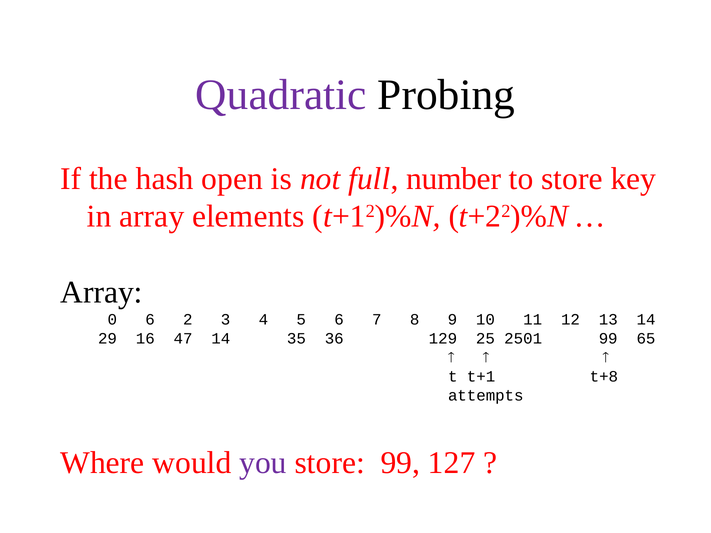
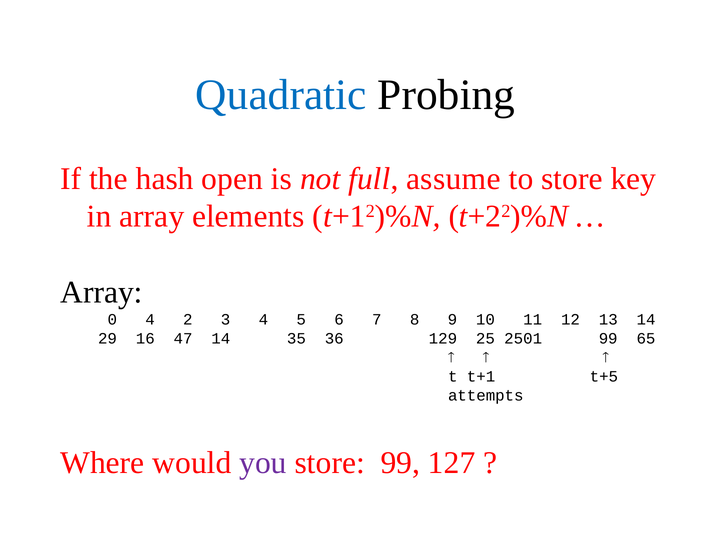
Quadratic colour: purple -> blue
number: number -> assume
0 6: 6 -> 4
t+8: t+8 -> t+5
